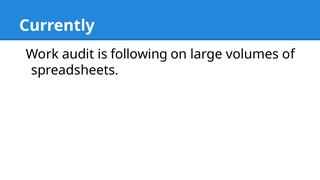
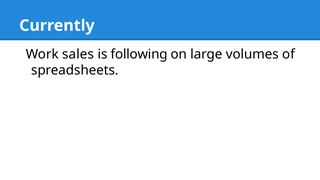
audit: audit -> sales
